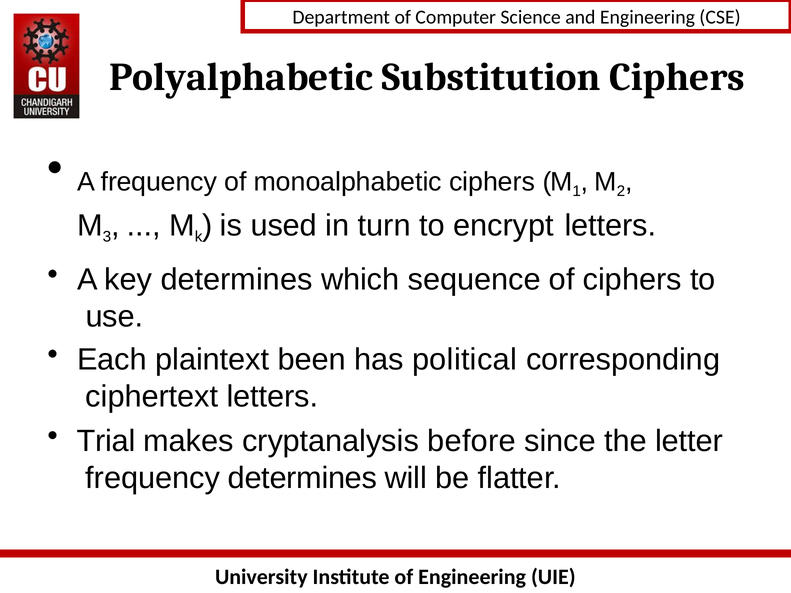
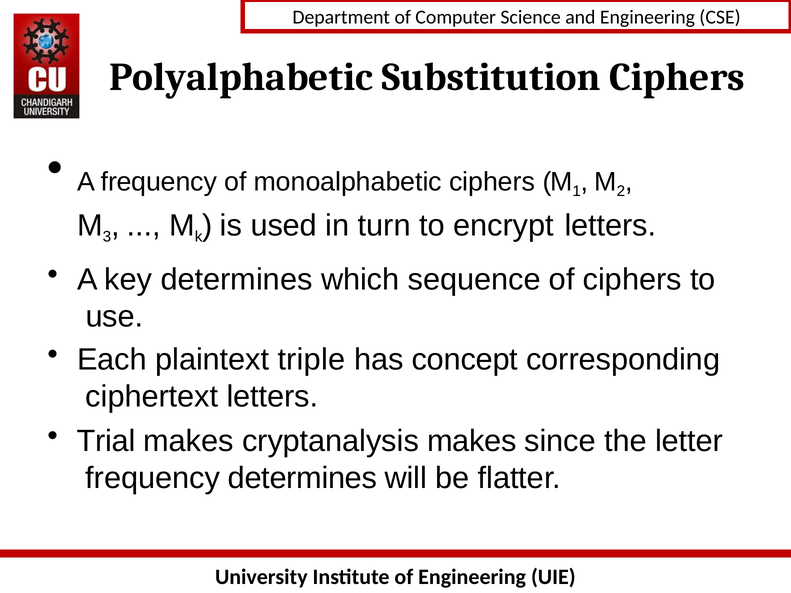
been: been -> triple
political: political -> concept
cryptanalysis before: before -> makes
